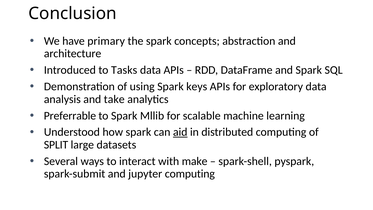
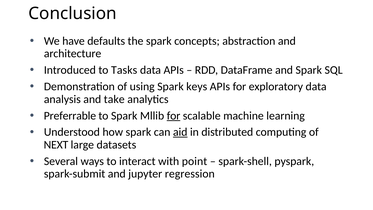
primary: primary -> defaults
for at (174, 116) underline: none -> present
SPLIT: SPLIT -> NEXT
make: make -> point
jupyter computing: computing -> regression
